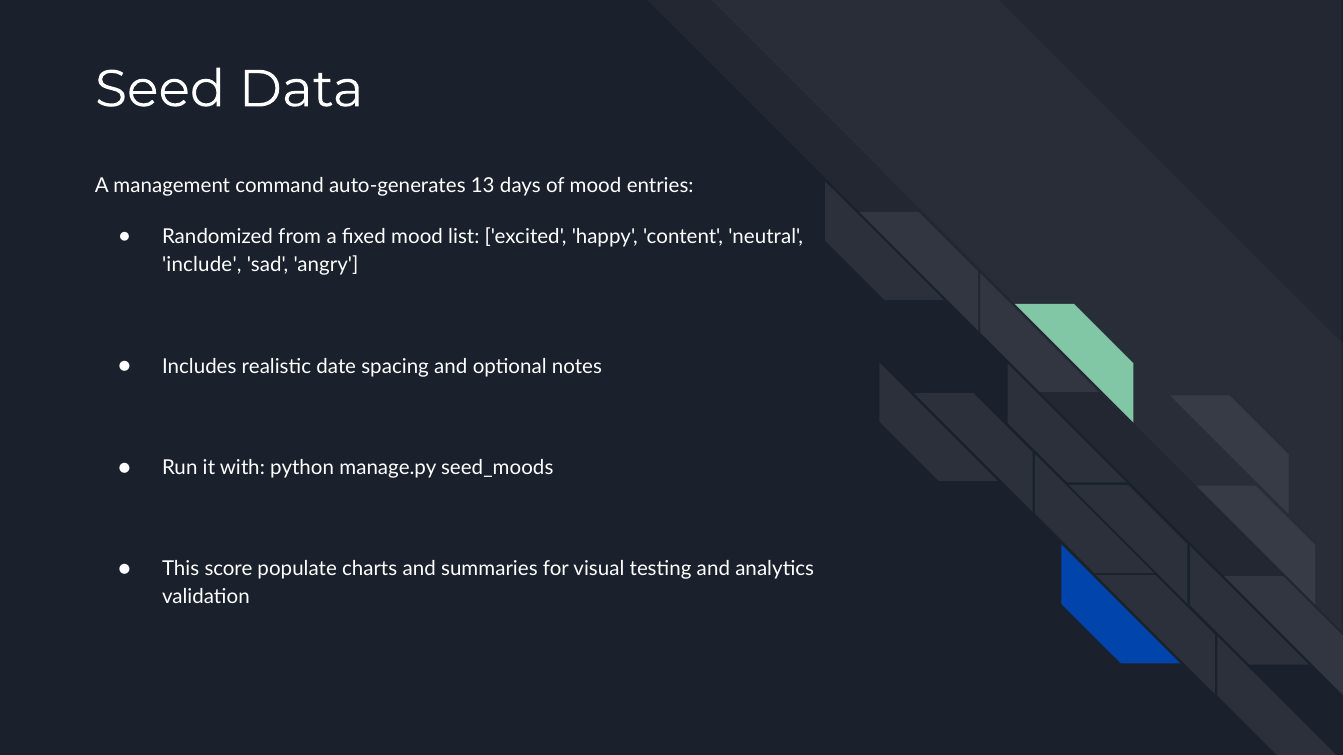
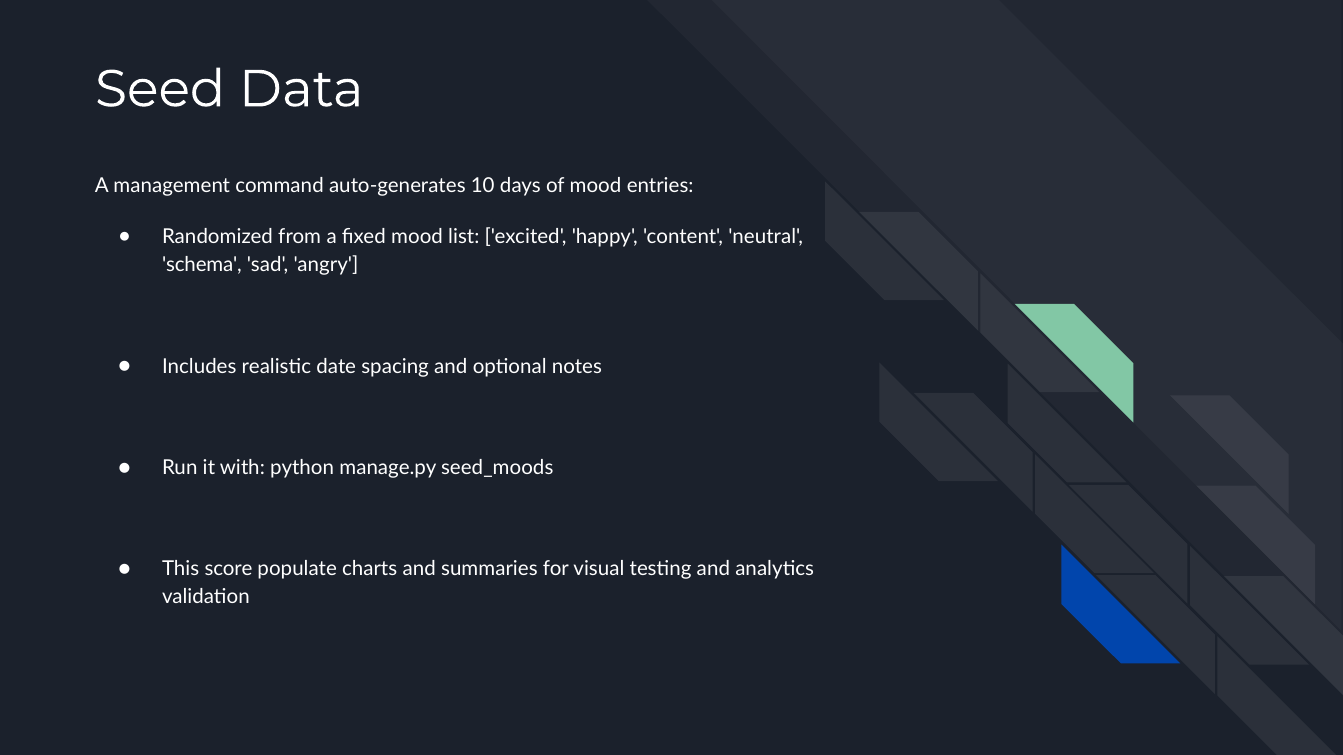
13: 13 -> 10
include: include -> schema
